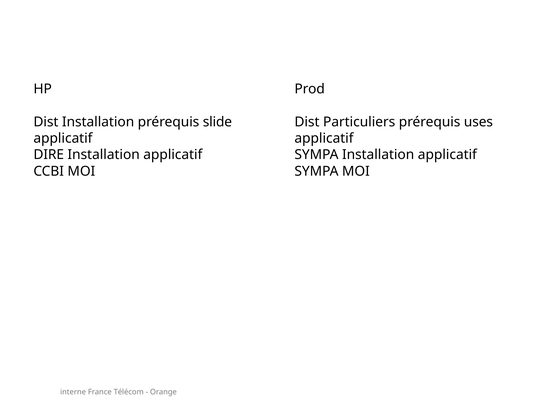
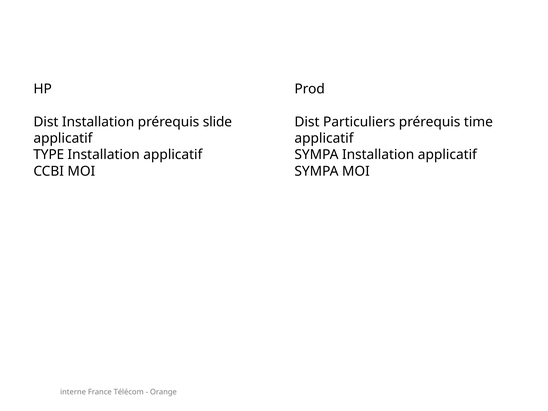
uses: uses -> time
DIRE: DIRE -> TYPE
